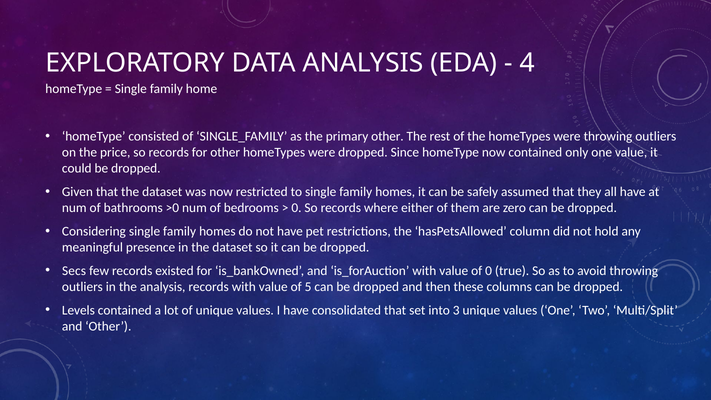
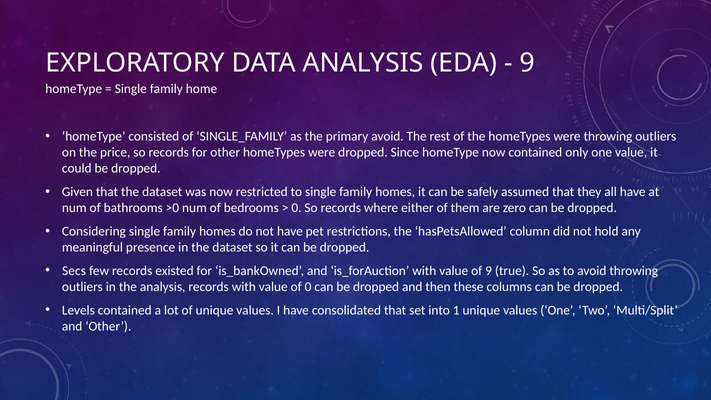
4 at (527, 63): 4 -> 9
primary other: other -> avoid
of 0: 0 -> 9
of 5: 5 -> 0
3: 3 -> 1
